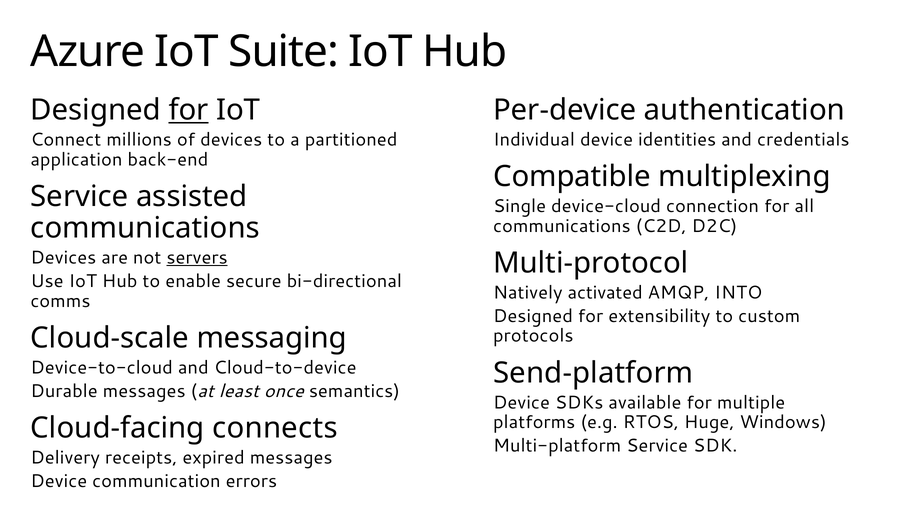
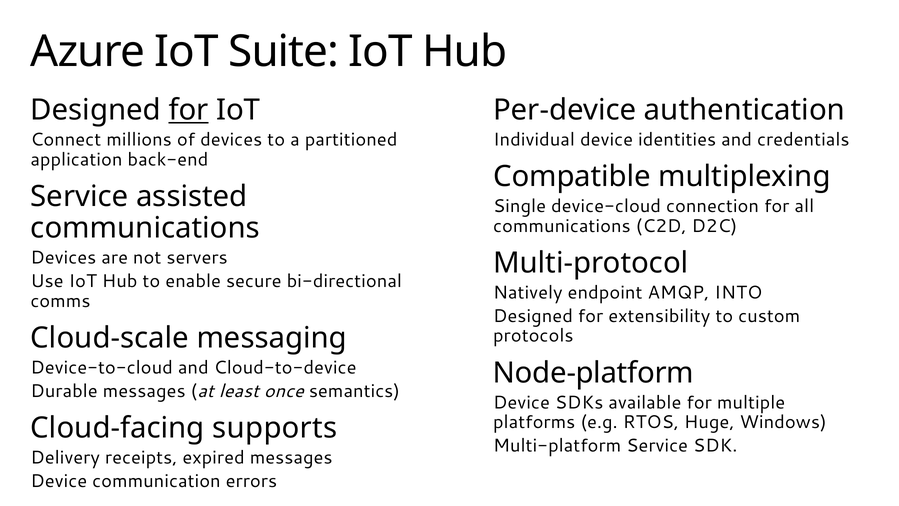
servers underline: present -> none
activated: activated -> endpoint
Send-platform: Send-platform -> Node-platform
connects: connects -> supports
